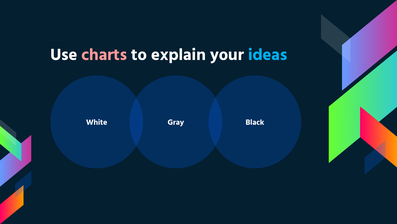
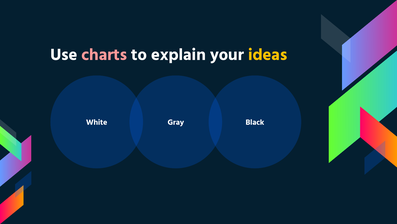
ideas colour: light blue -> yellow
